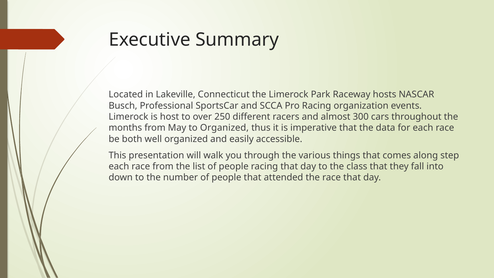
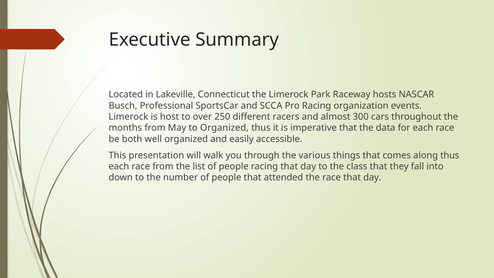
along step: step -> thus
